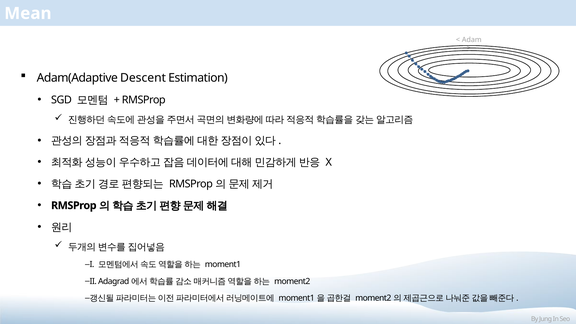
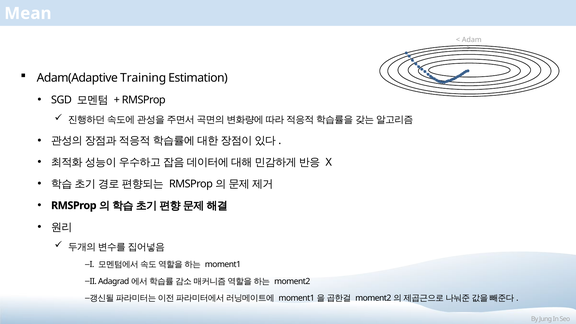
Descent: Descent -> Training
